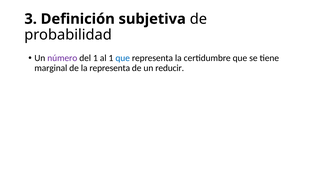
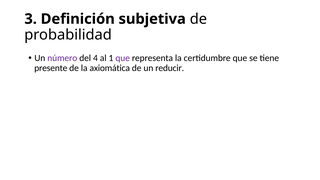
del 1: 1 -> 4
que at (123, 58) colour: blue -> purple
marginal: marginal -> presente
la representa: representa -> axiomática
